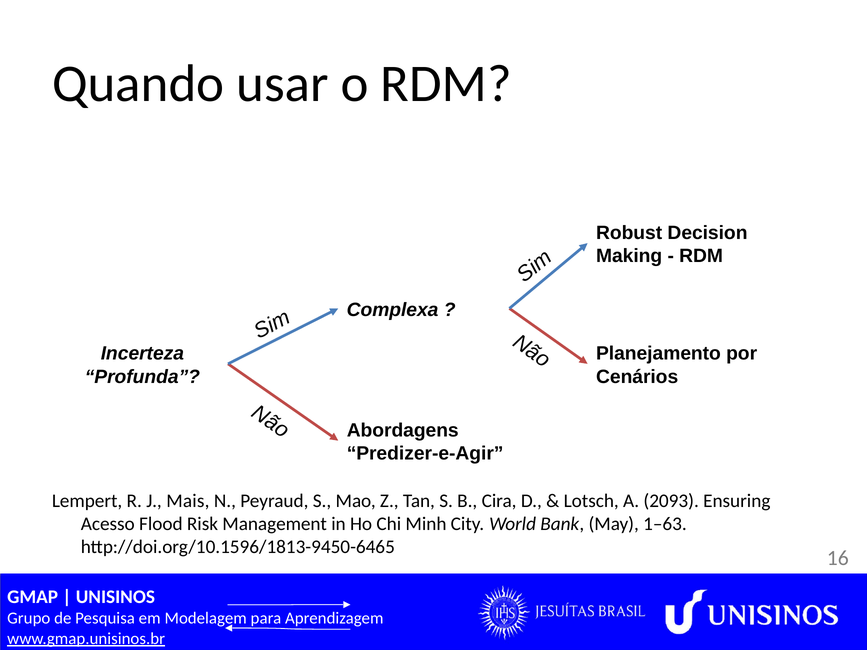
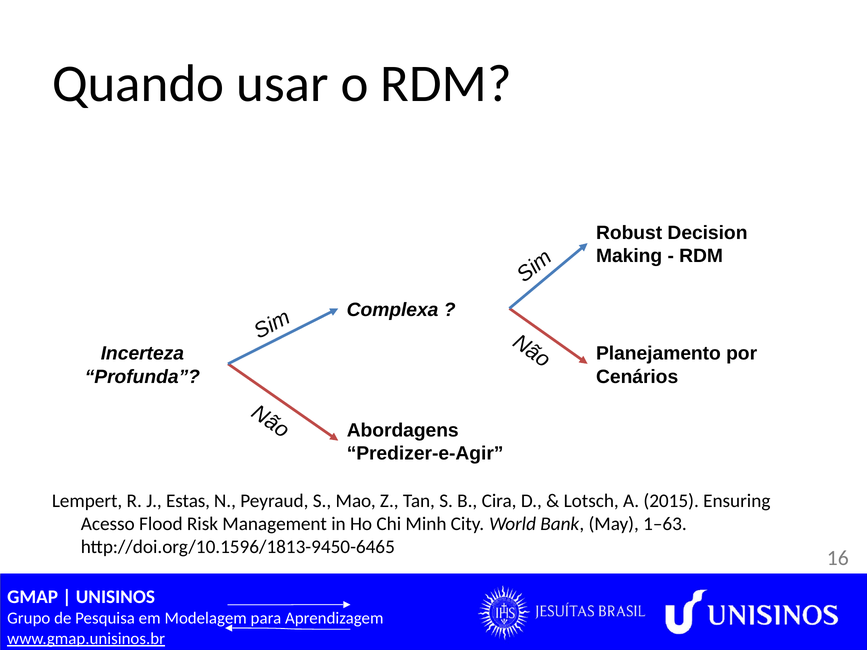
Mais: Mais -> Estas
2093: 2093 -> 2015
